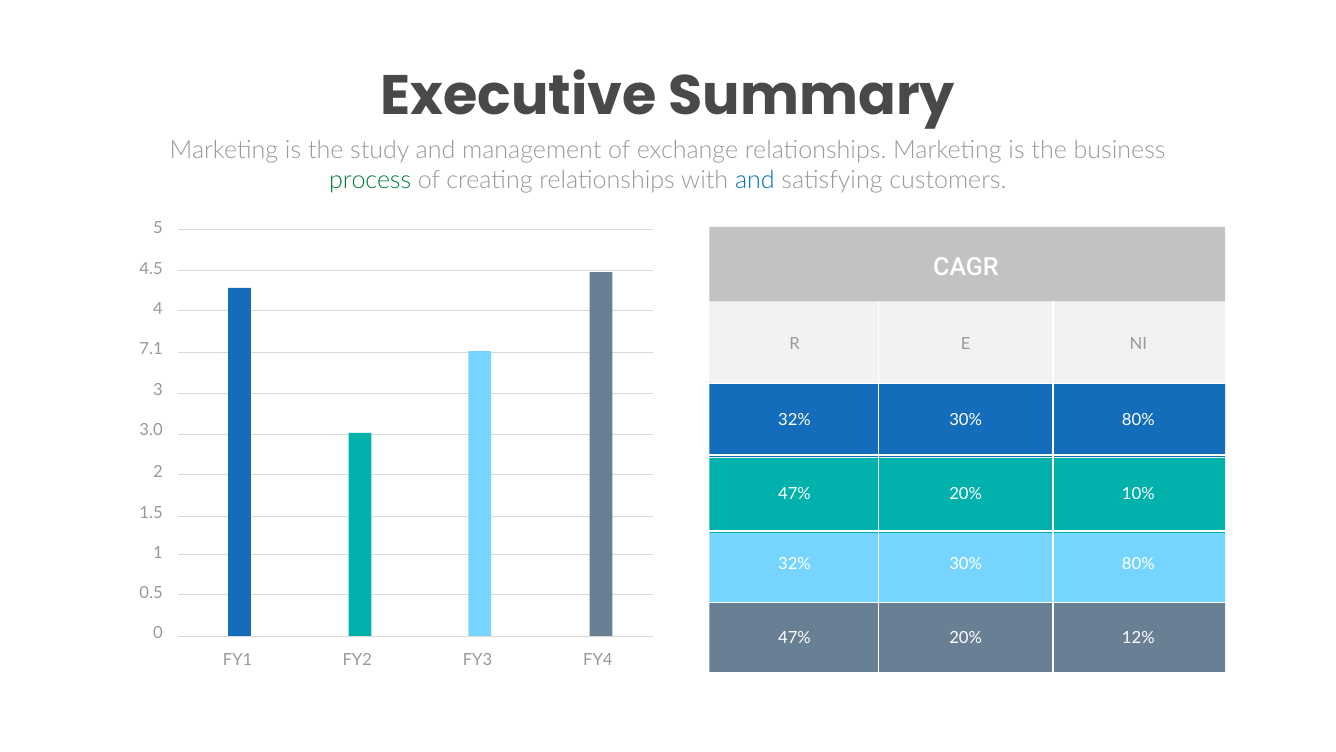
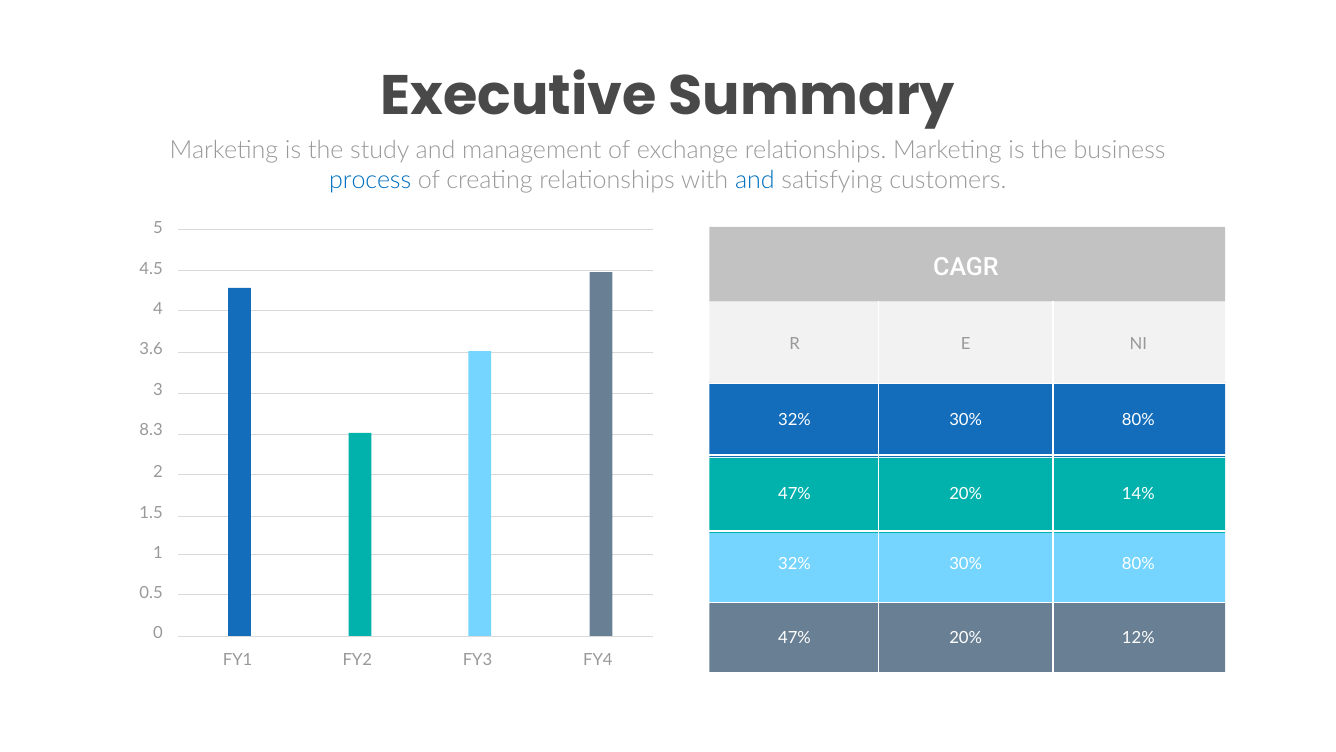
process colour: green -> blue
7.1: 7.1 -> 3.6
3.0: 3.0 -> 8.3
10%: 10% -> 14%
